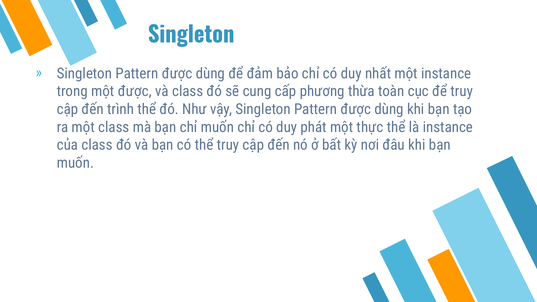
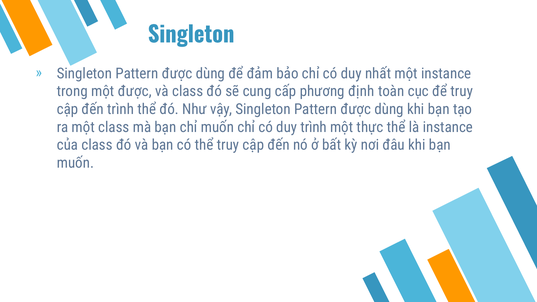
thừa: thừa -> định
duy phát: phát -> trình
